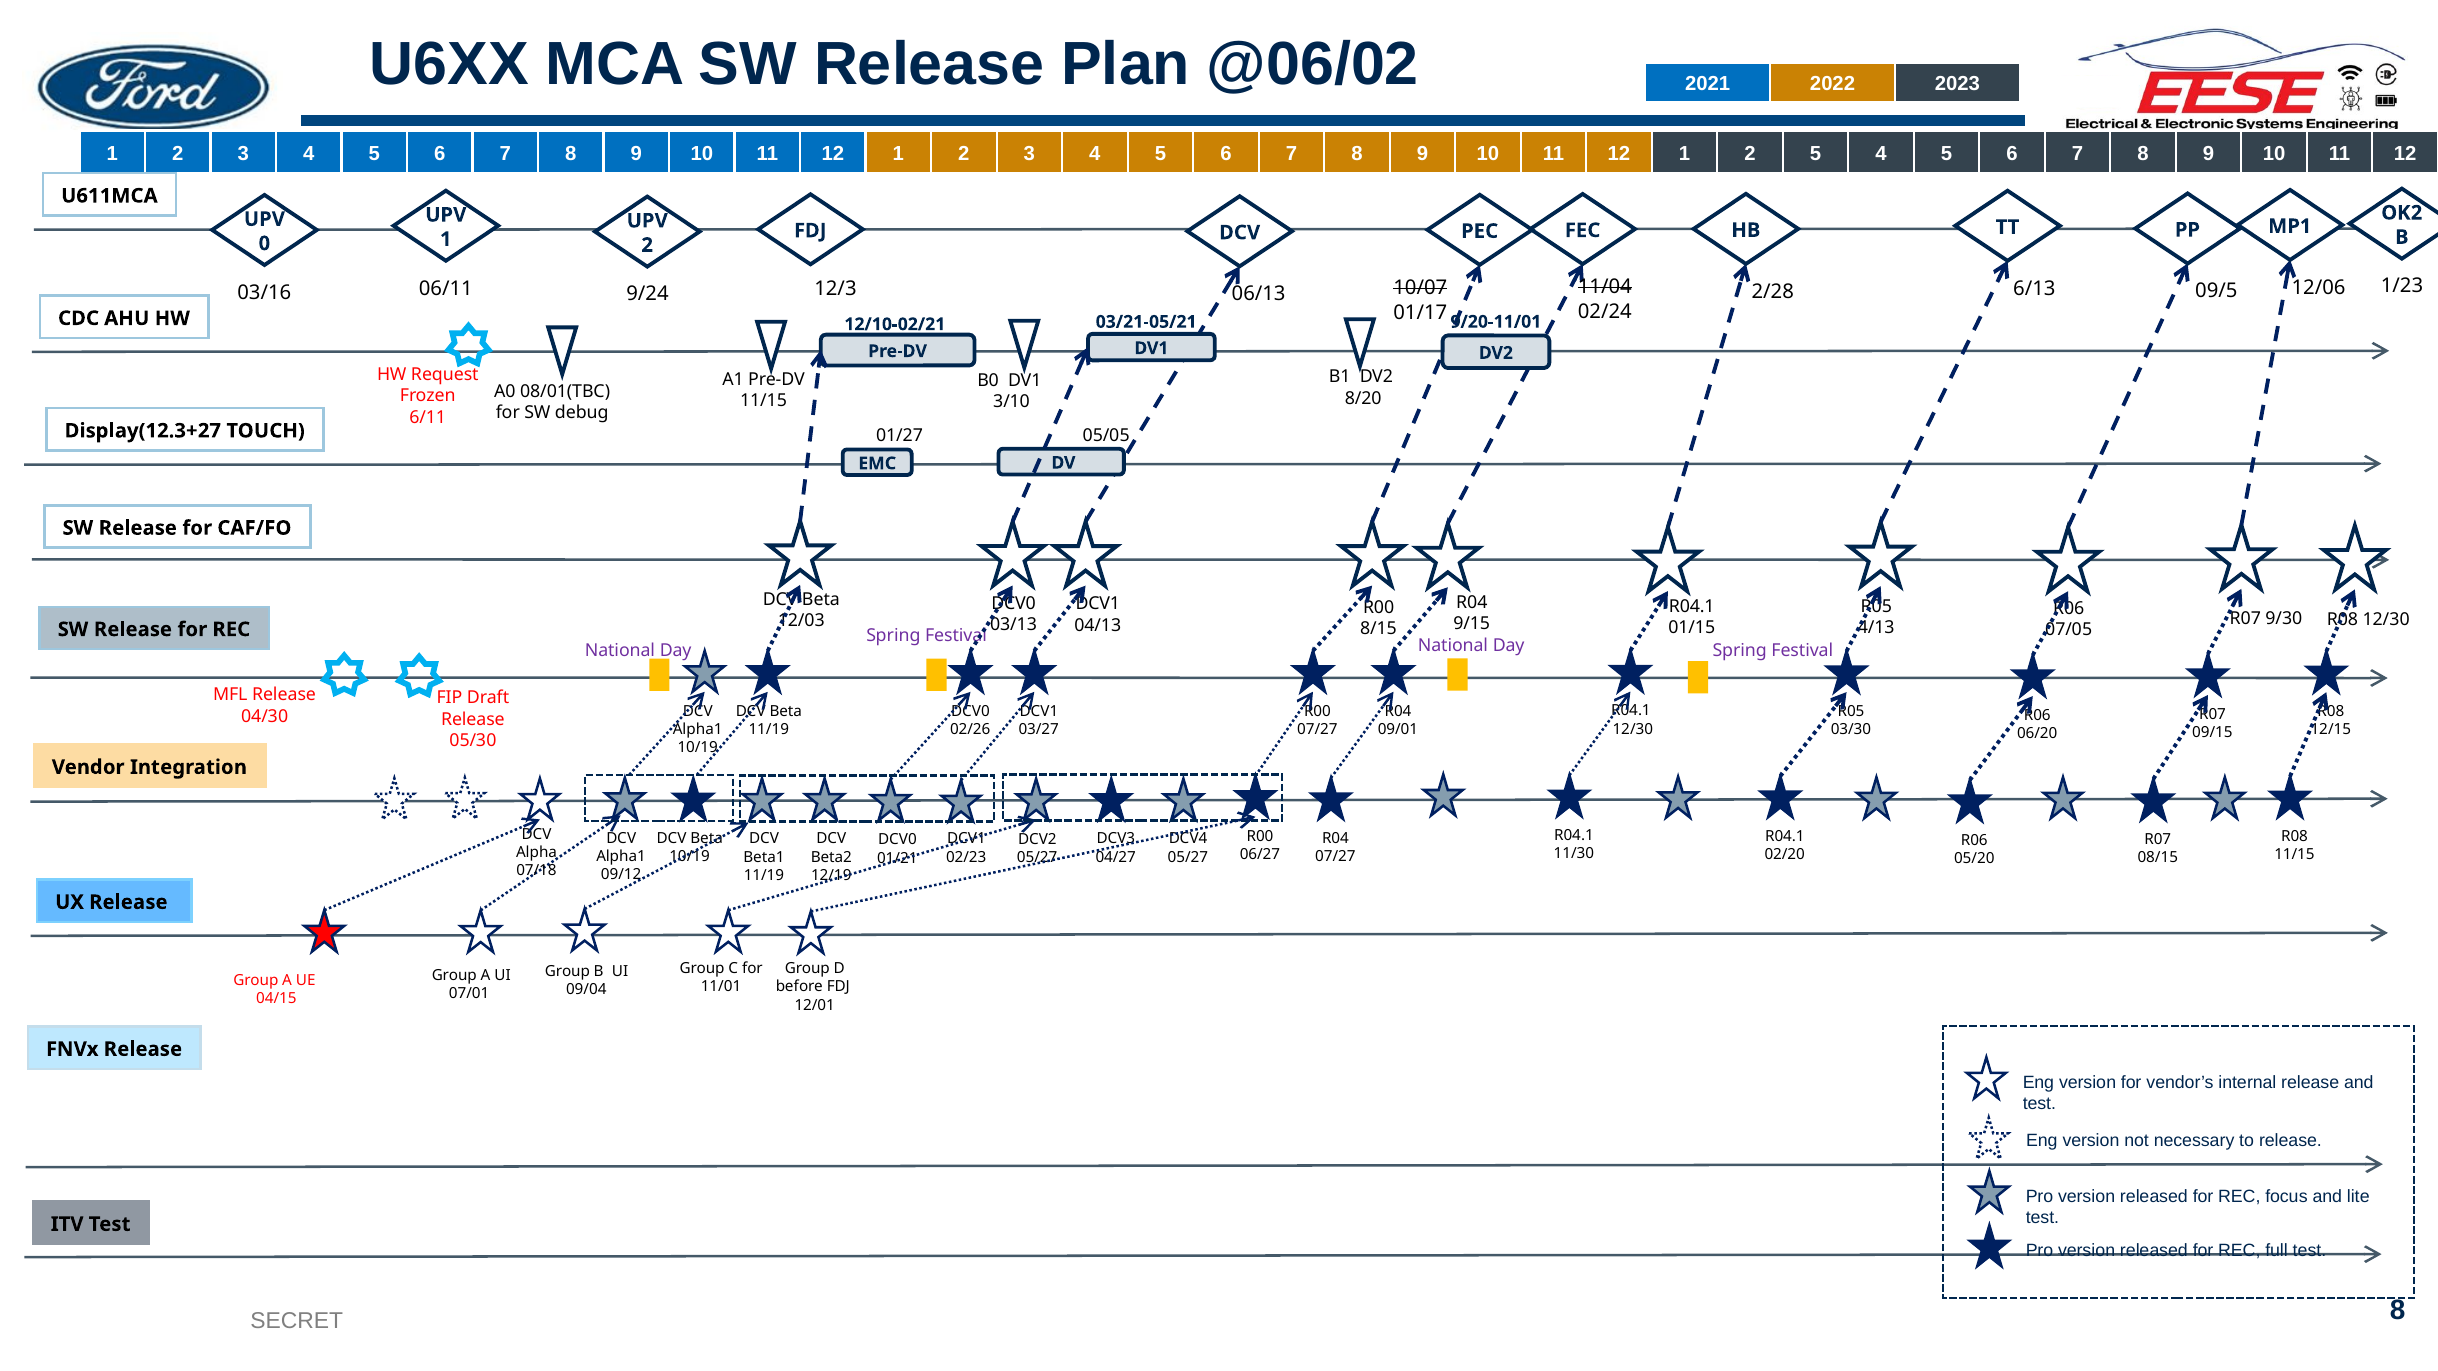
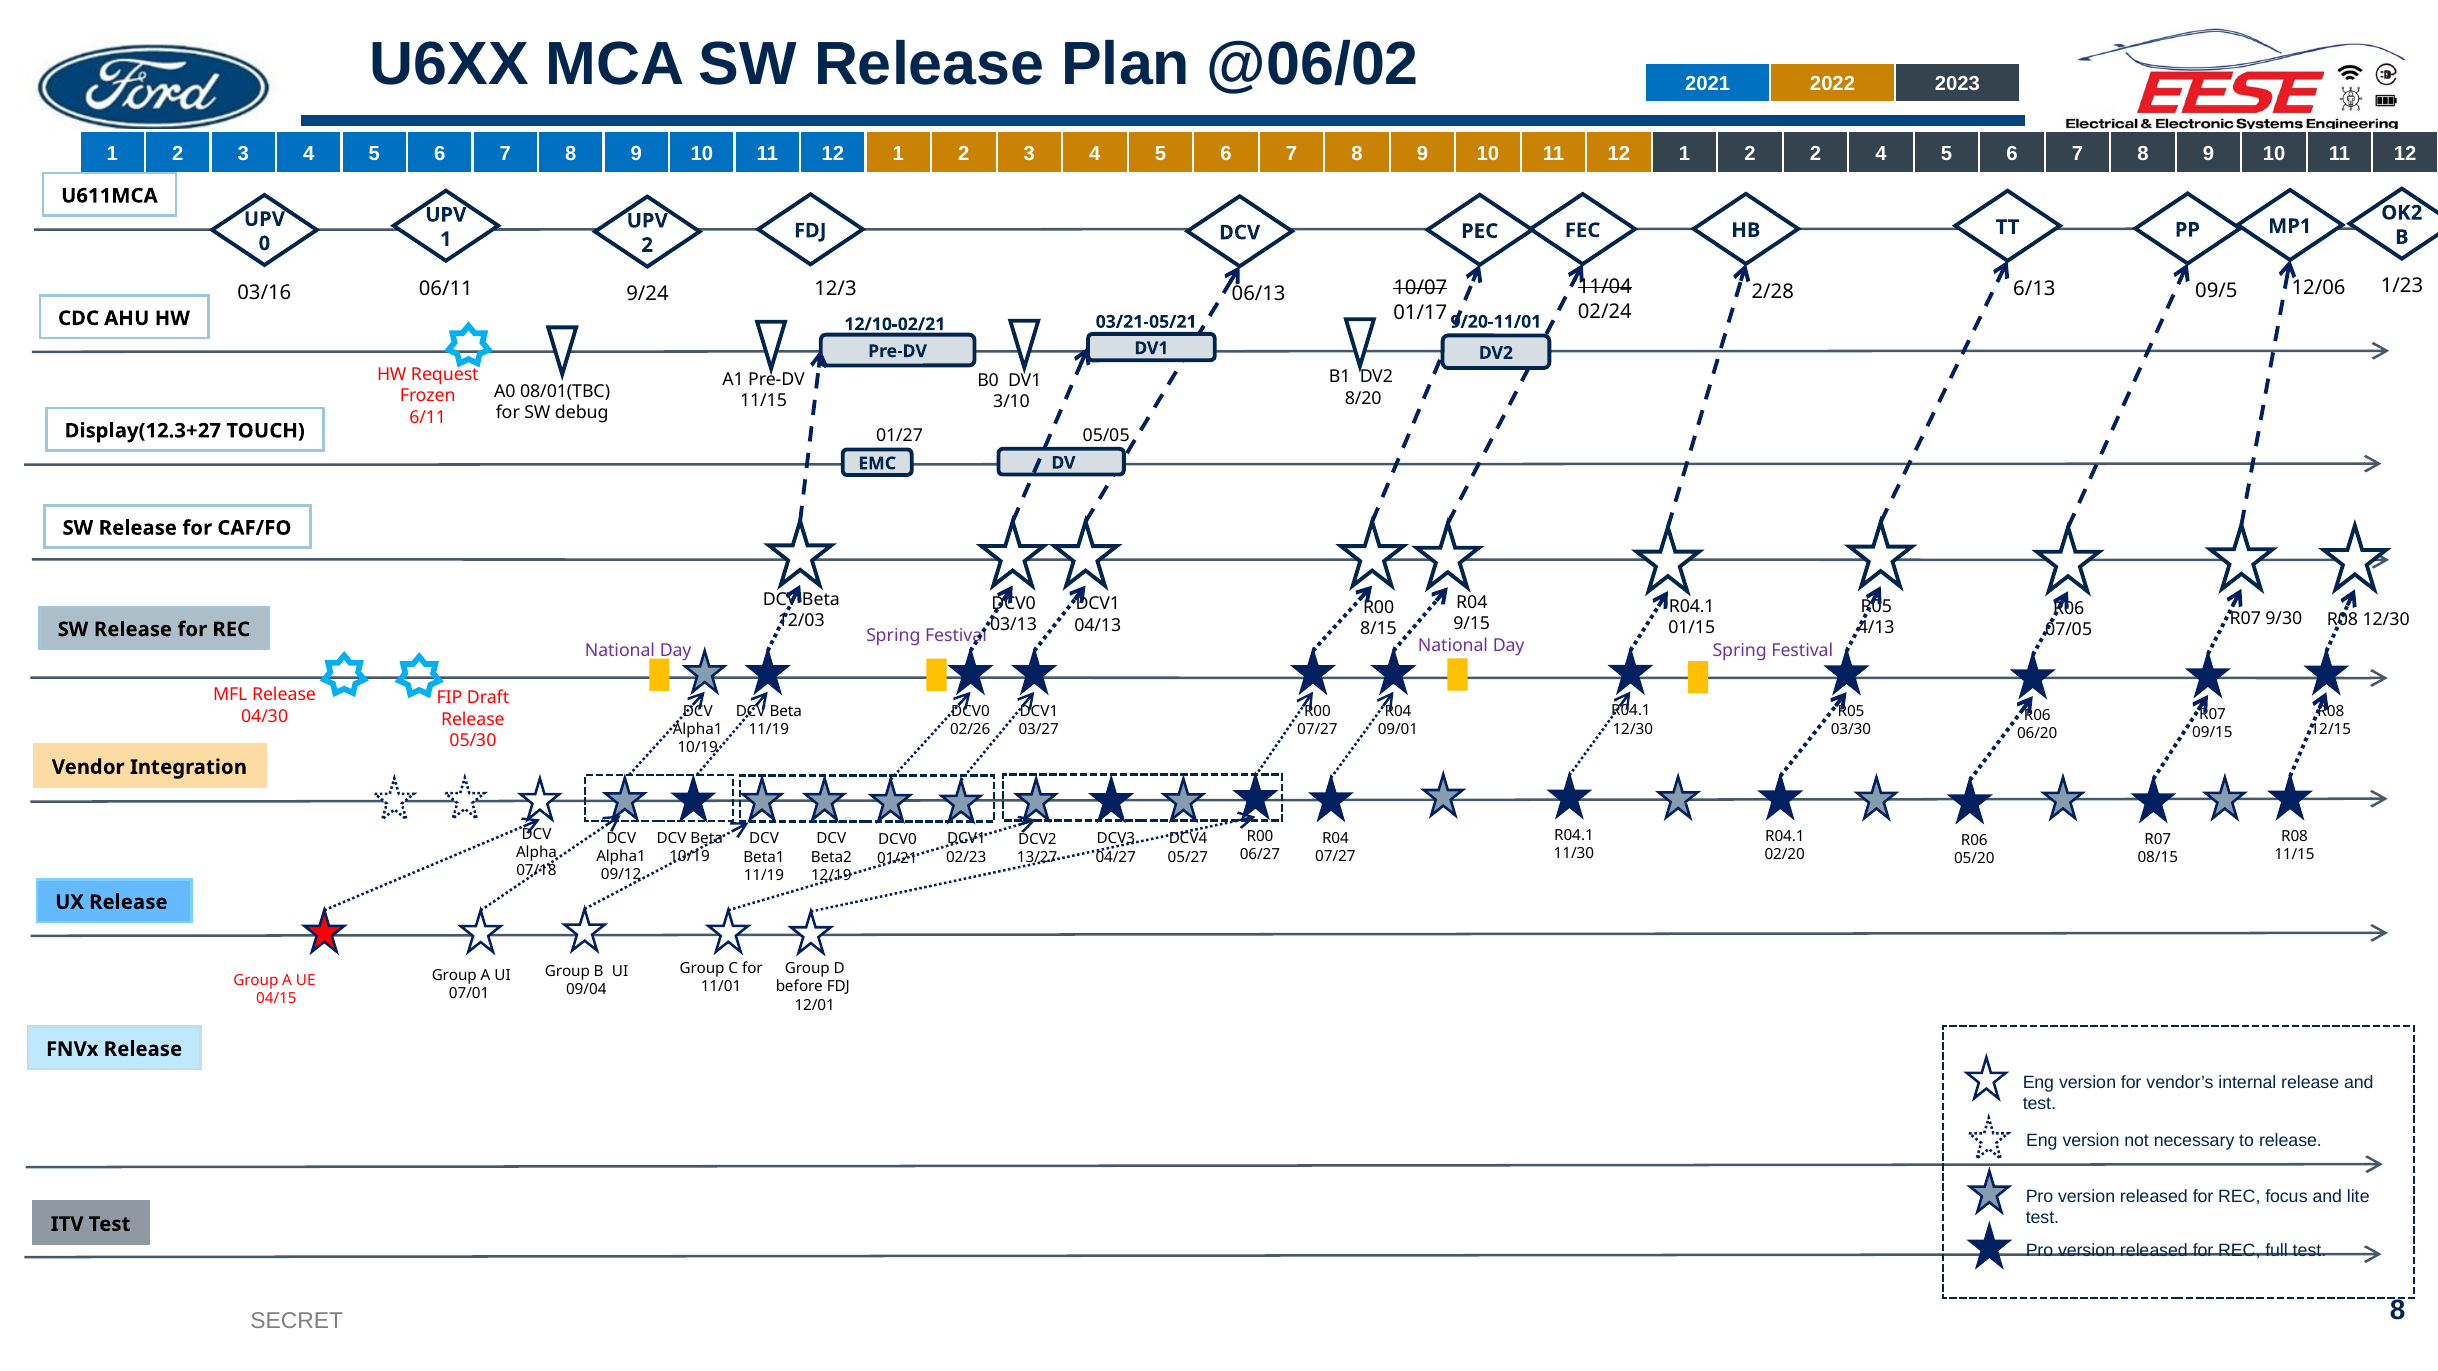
2 5: 5 -> 2
05/27 at (1037, 858): 05/27 -> 13/27
